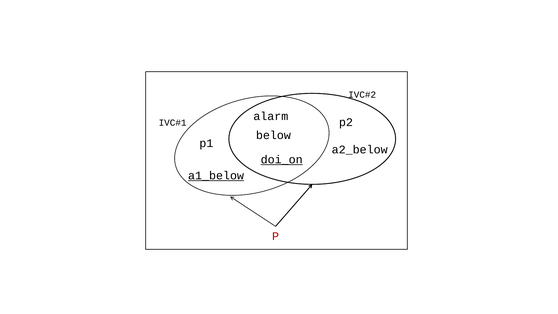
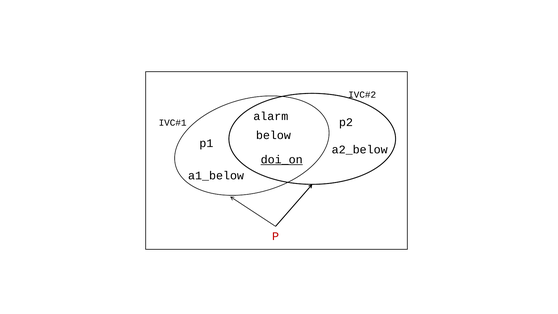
a1_below underline: present -> none
